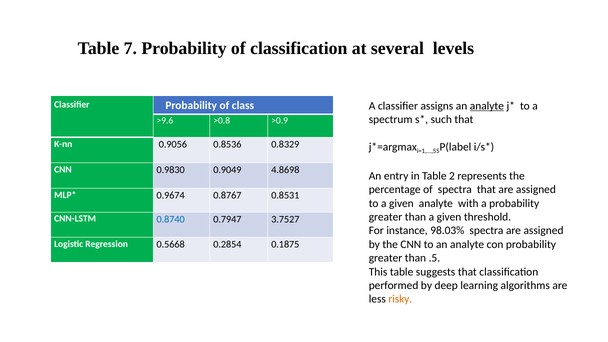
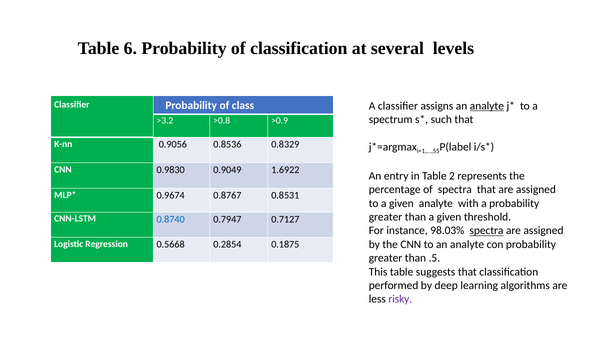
7: 7 -> 6
>9.6: >9.6 -> >3.2
4.8698: 4.8698 -> 1.6922
3.7527: 3.7527 -> 0.7127
spectra at (486, 231) underline: none -> present
risky colour: orange -> purple
